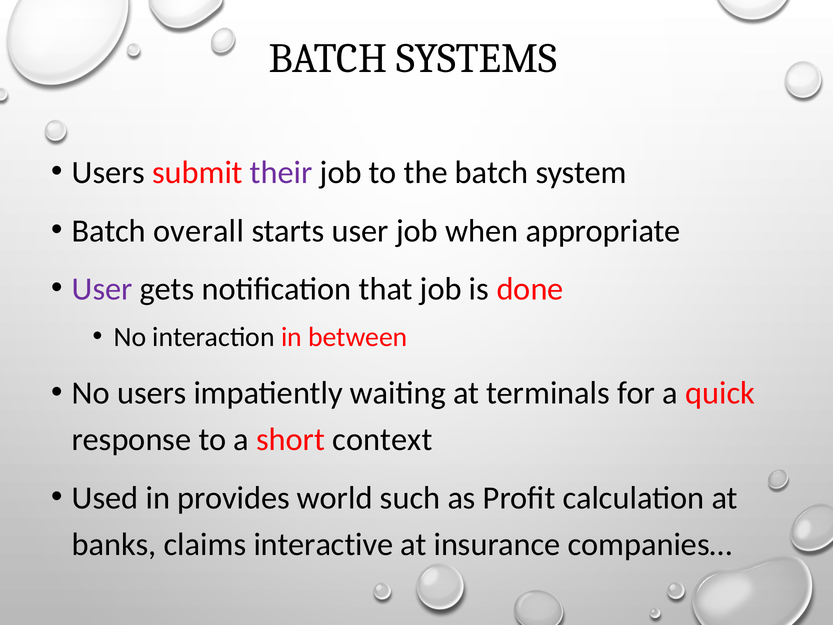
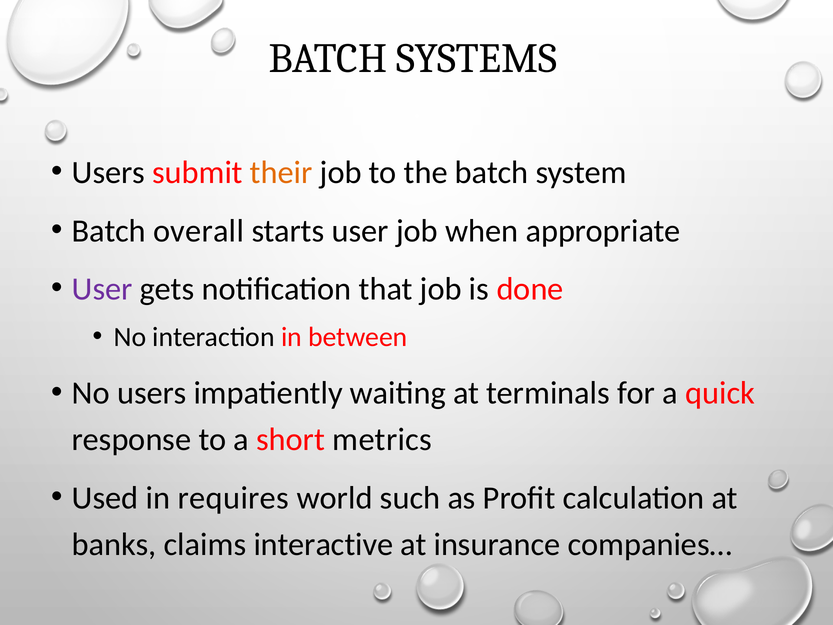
their colour: purple -> orange
context: context -> metrics
provides: provides -> requires
